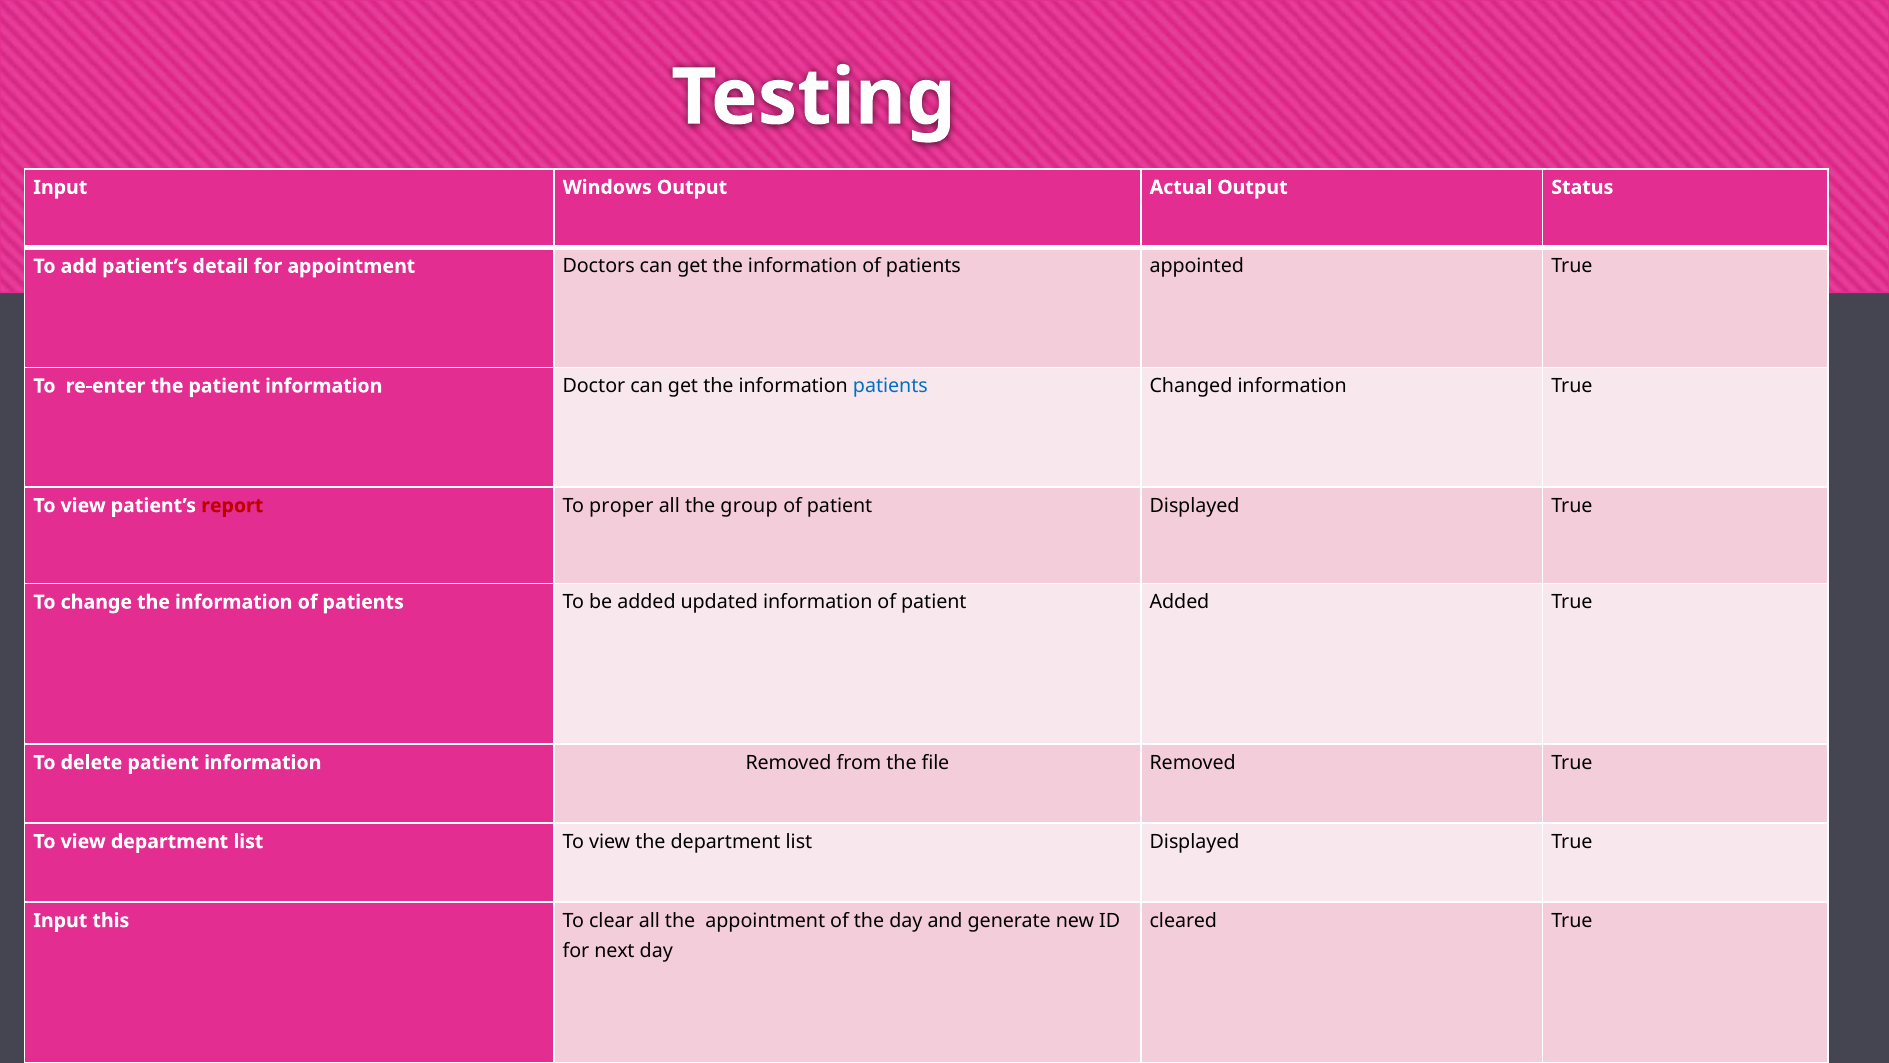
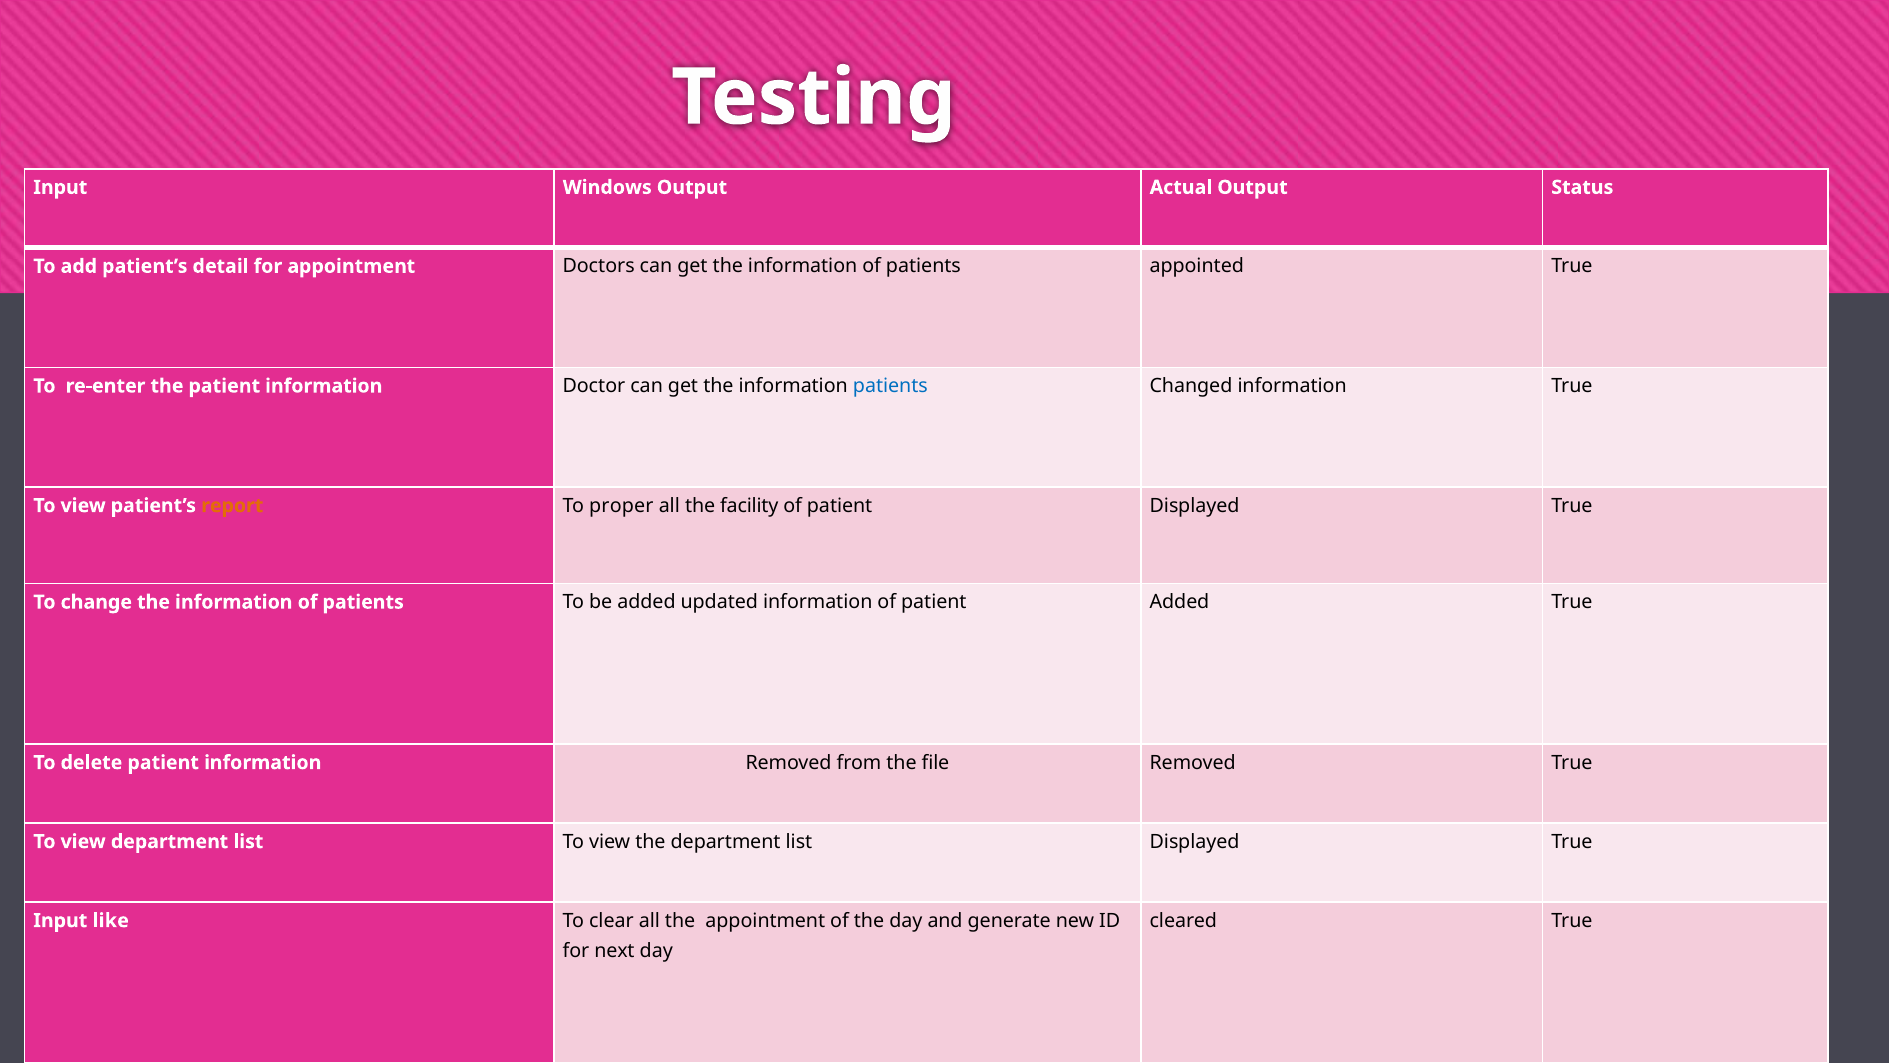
report colour: red -> orange
group: group -> facility
this: this -> like
